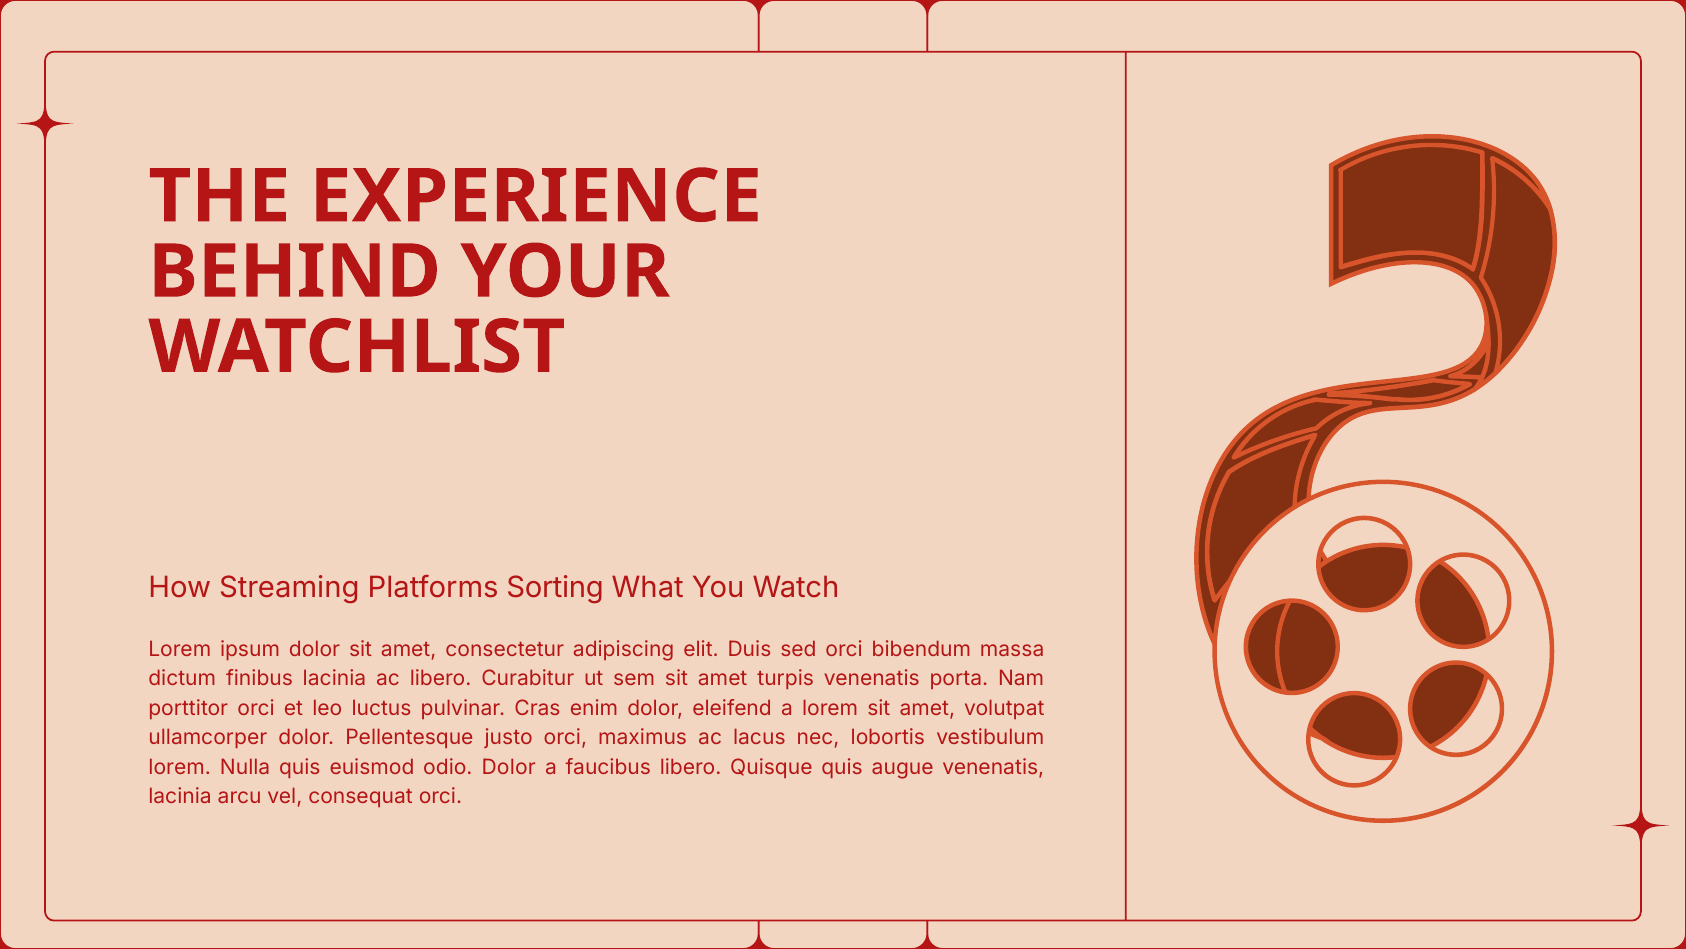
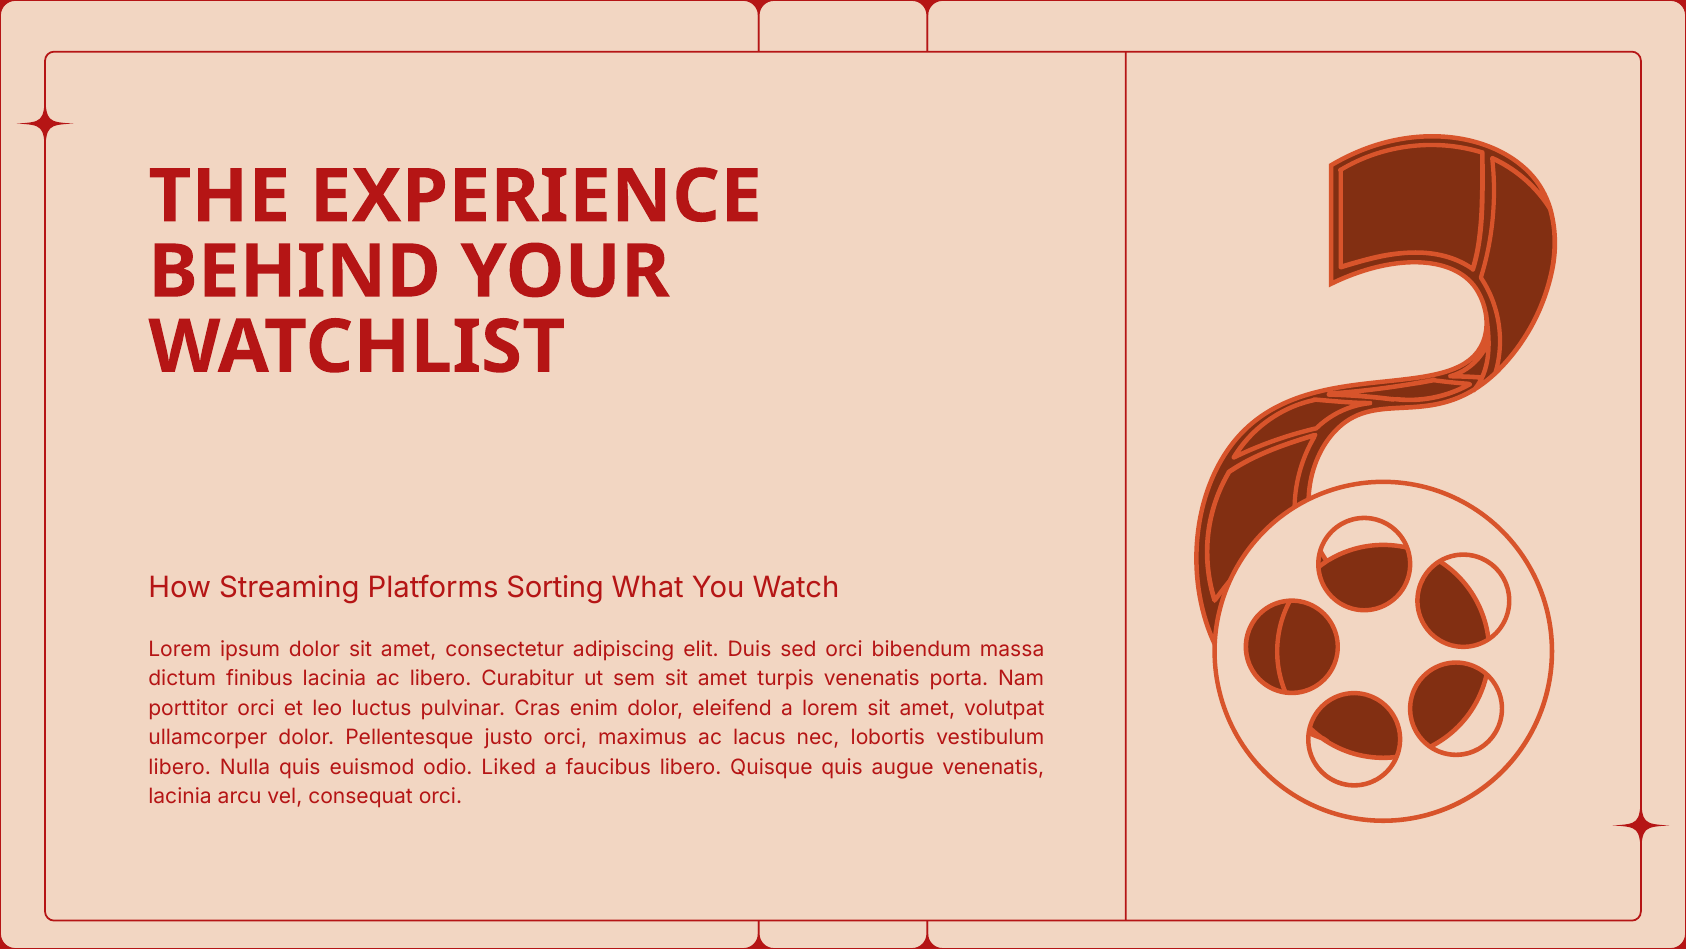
lorem at (180, 767): lorem -> libero
odio Dolor: Dolor -> Liked
